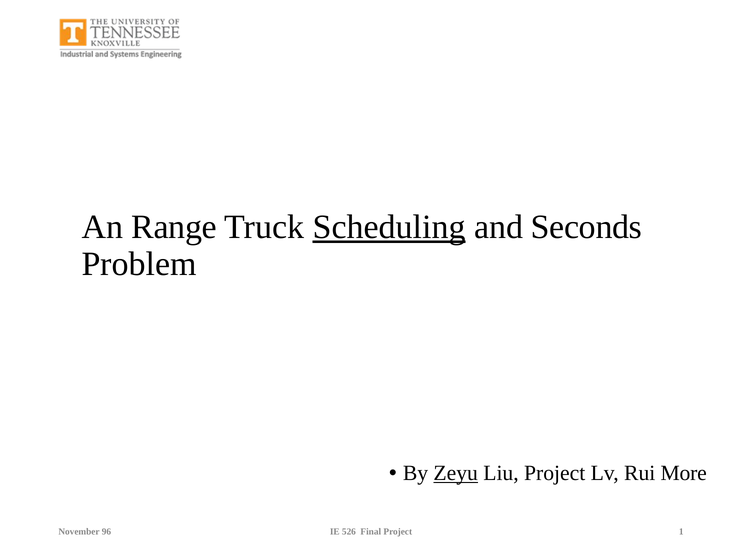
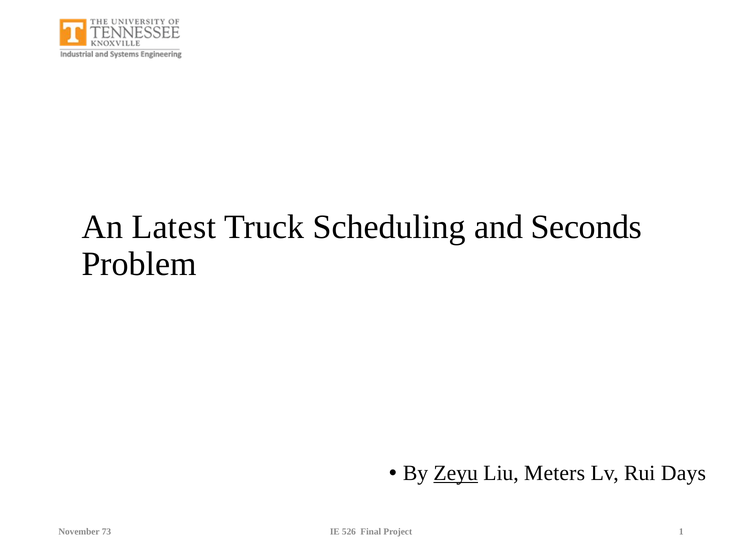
Range: Range -> Latest
Scheduling underline: present -> none
Liu Project: Project -> Meters
More: More -> Days
96: 96 -> 73
